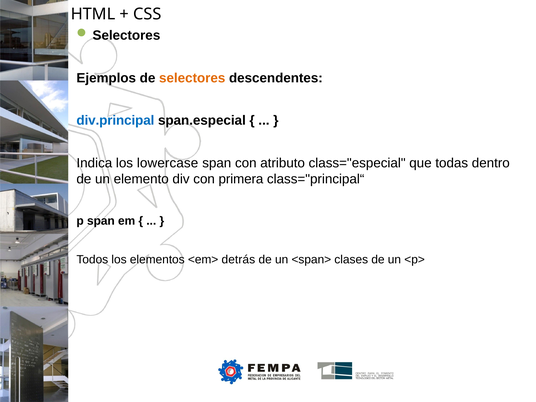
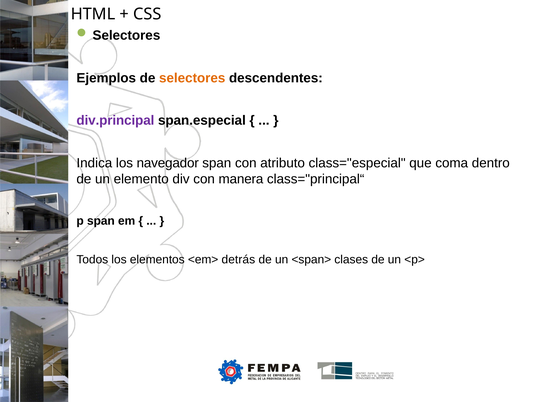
div.principal colour: blue -> purple
lowercase: lowercase -> navegador
todas: todas -> coma
primera: primera -> manera
